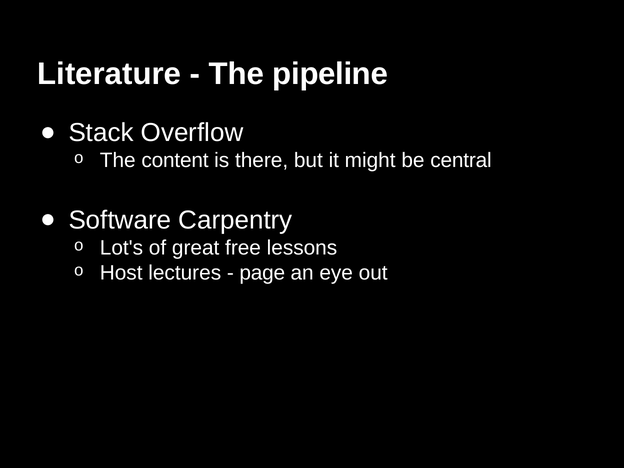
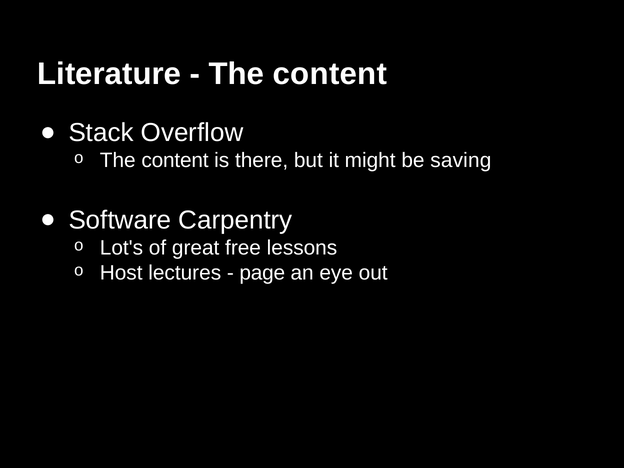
pipeline at (330, 74): pipeline -> content
central: central -> saving
